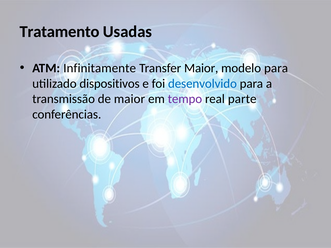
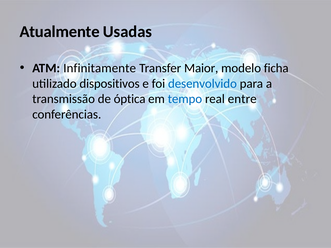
Tratamento: Tratamento -> Atualmente
modelo para: para -> ficha
de maior: maior -> óptica
tempo colour: purple -> blue
parte: parte -> entre
